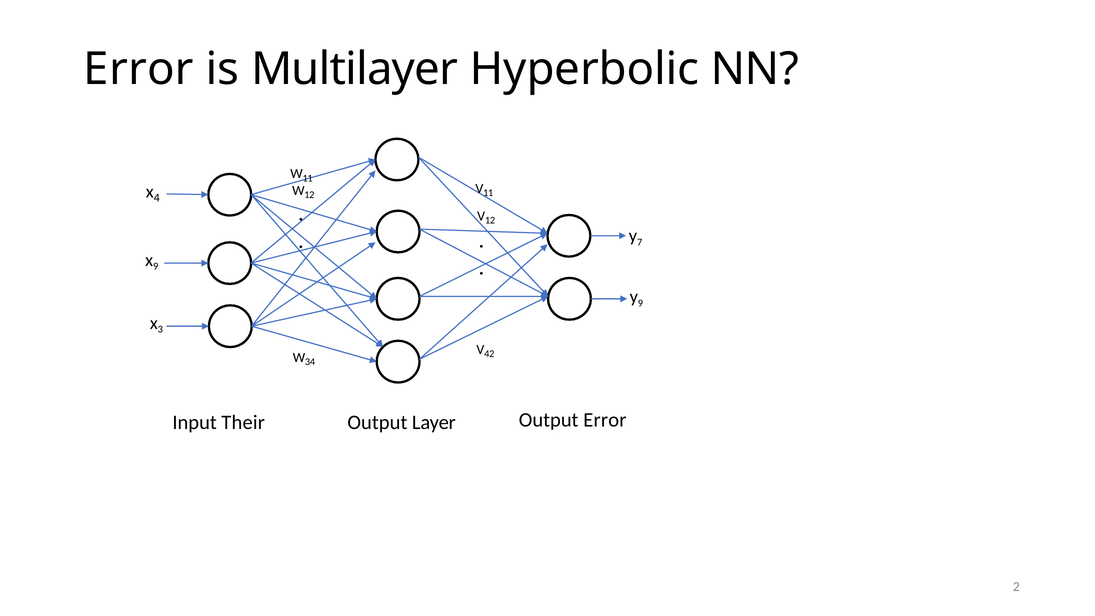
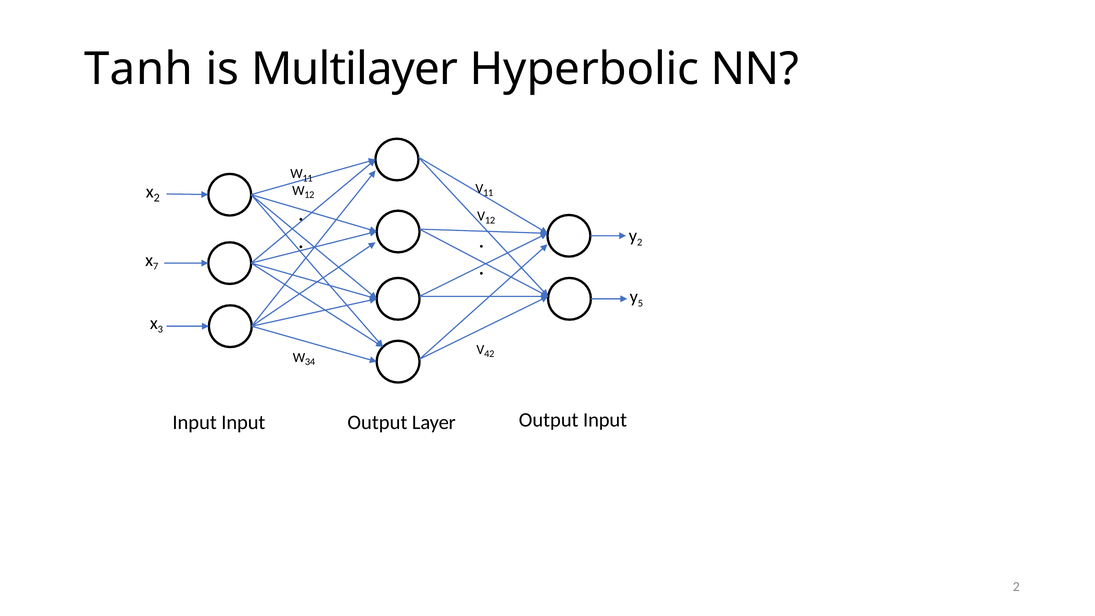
Error at (139, 69): Error -> Tanh
x 4: 4 -> 2
7 at (640, 242): 7 -> 2
x 9: 9 -> 7
9 at (640, 303): 9 -> 5
Input Their: Their -> Input
Output Error: Error -> Input
